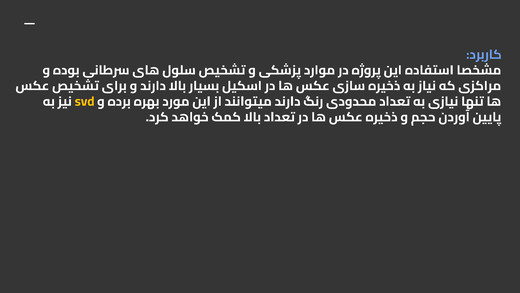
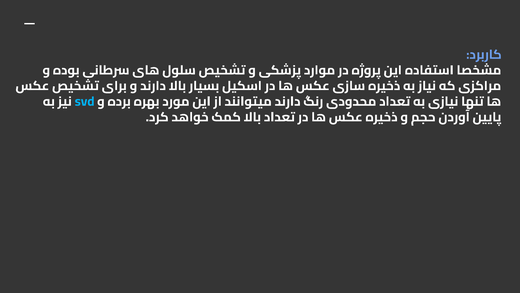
svd colour: yellow -> light blue
